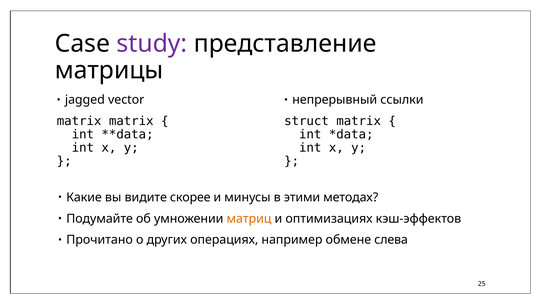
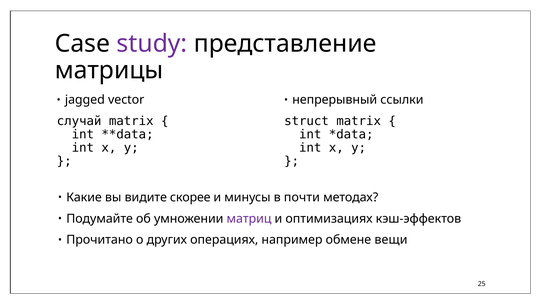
matrix at (79, 121): matrix -> случай
этими: этими -> почти
матриц colour: orange -> purple
слева: слева -> вещи
